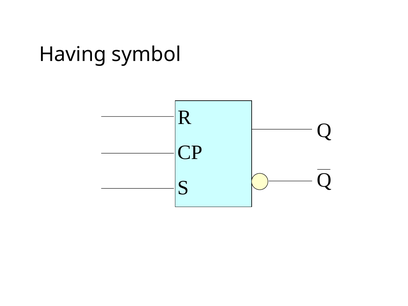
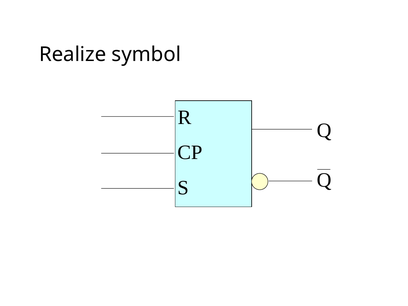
Having: Having -> Realize
